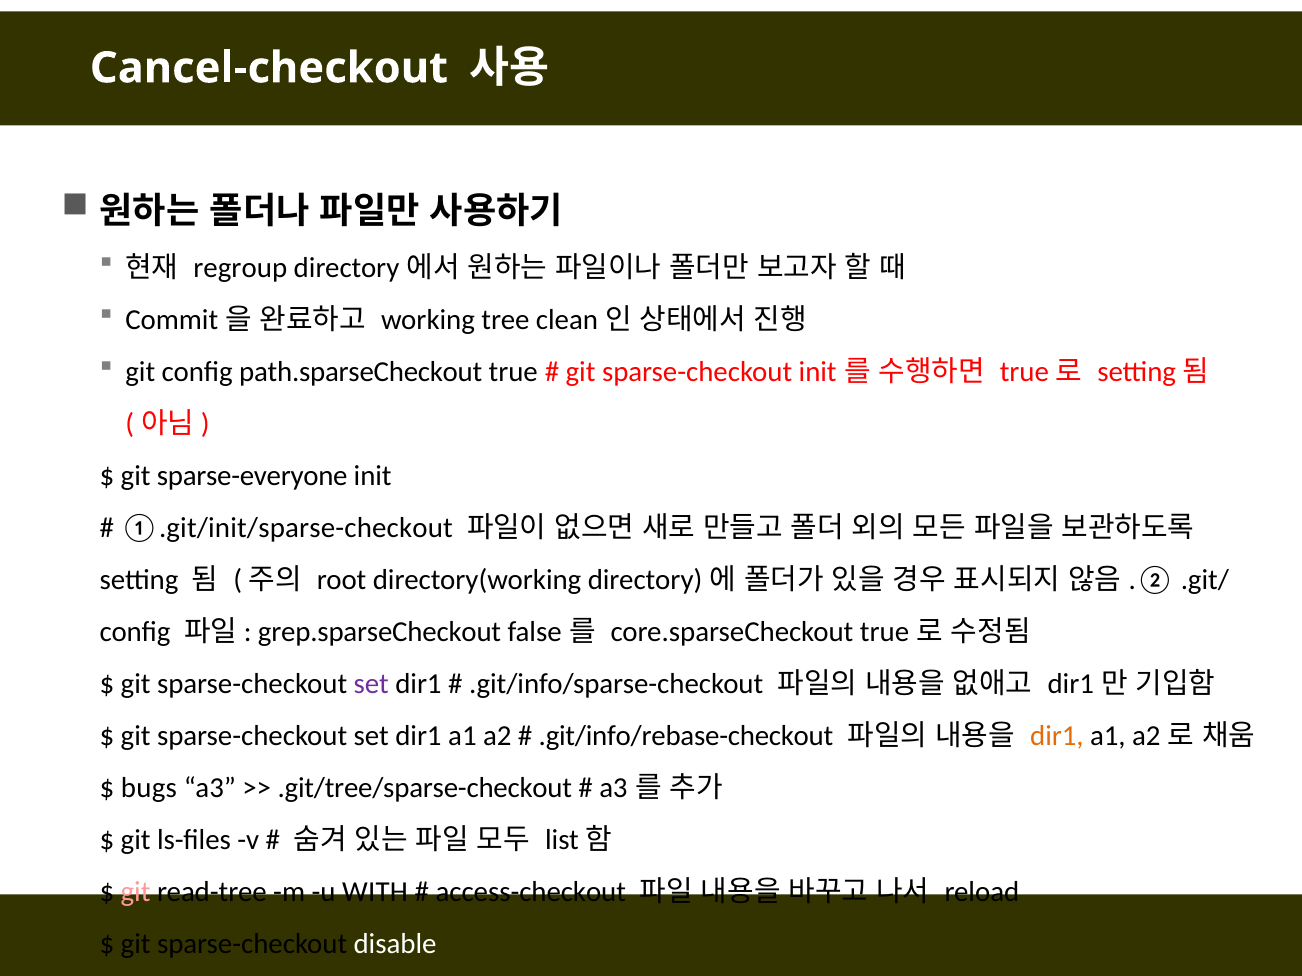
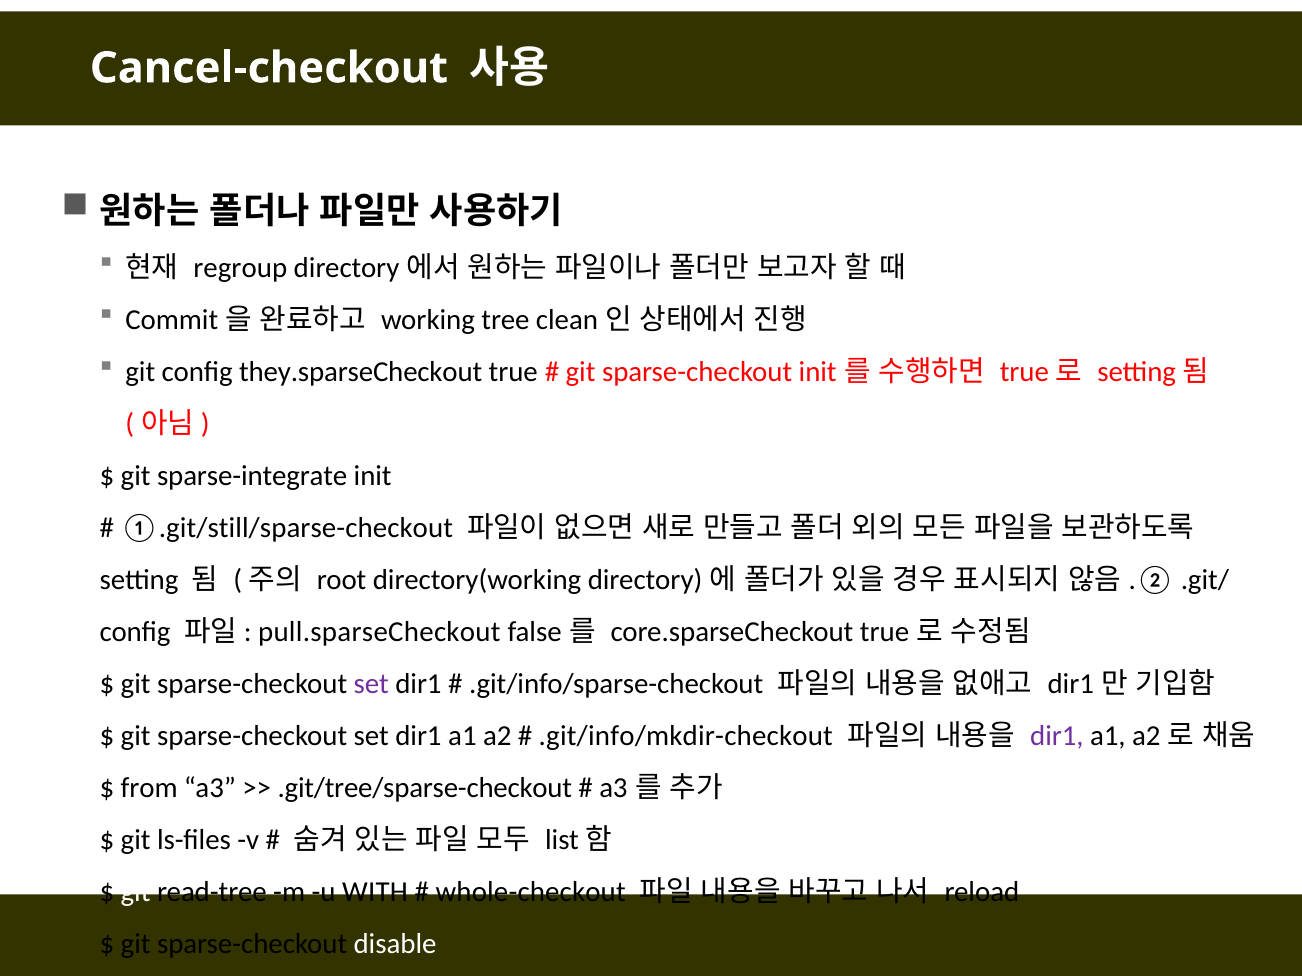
path.sparseCheckout: path.sparseCheckout -> they.sparseCheckout
sparse-everyone: sparse-everyone -> sparse-integrate
①.git/init/sparse-checkout: ①.git/init/sparse-checkout -> ①.git/still/sparse-checkout
grep.sparseCheckout: grep.sparseCheckout -> pull.sparseCheckout
.git/info/rebase-checkout: .git/info/rebase-checkout -> .git/info/mkdir-checkout
dir1 at (1057, 736) colour: orange -> purple
bugs: bugs -> from
git at (136, 892) colour: pink -> white
access-checkout: access-checkout -> whole-checkout
